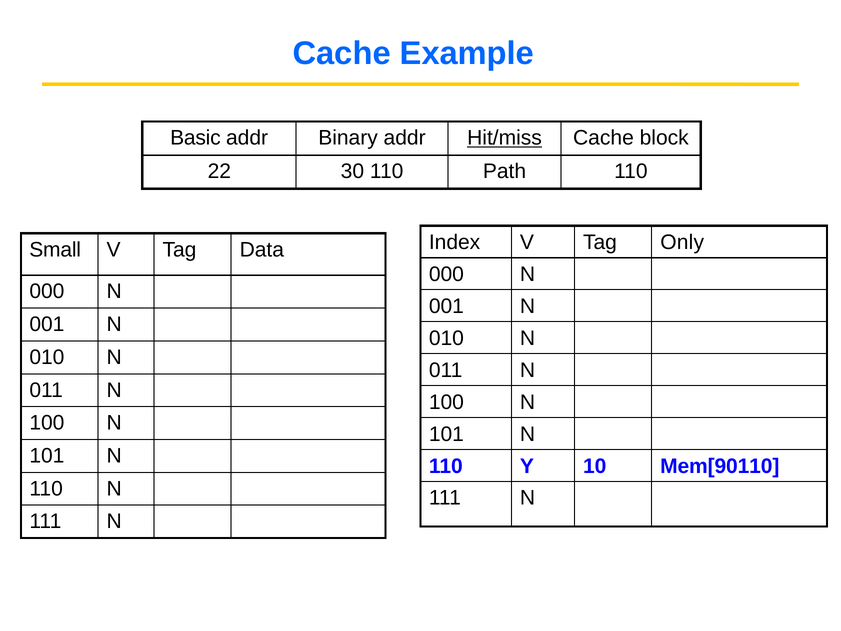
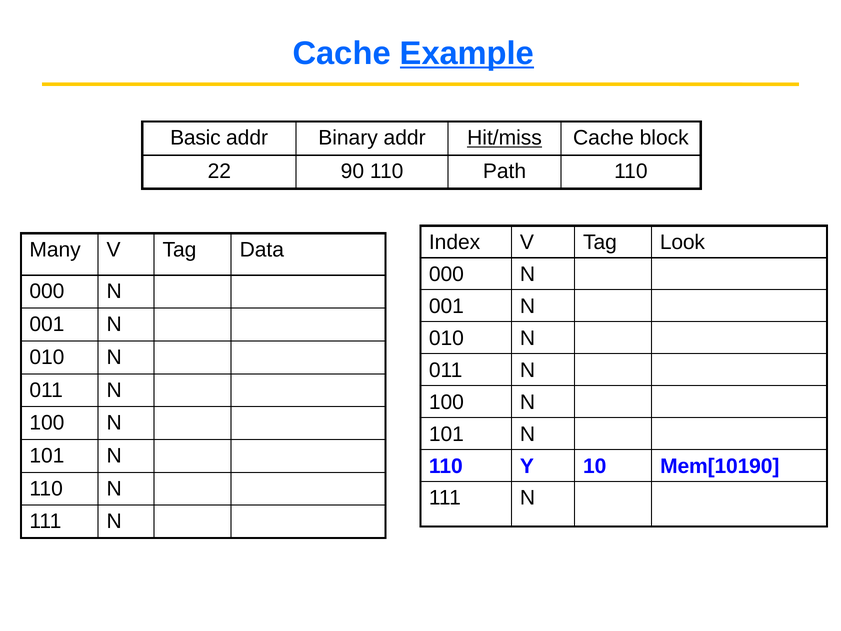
Example underline: none -> present
30: 30 -> 90
Only: Only -> Look
Small: Small -> Many
Mem[90110: Mem[90110 -> Mem[10190
